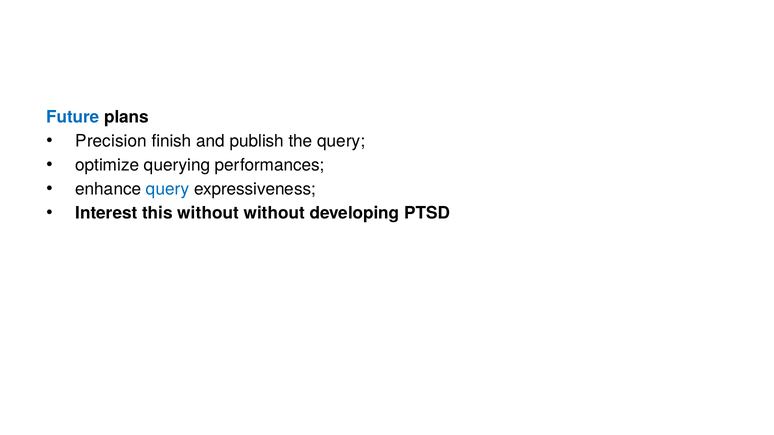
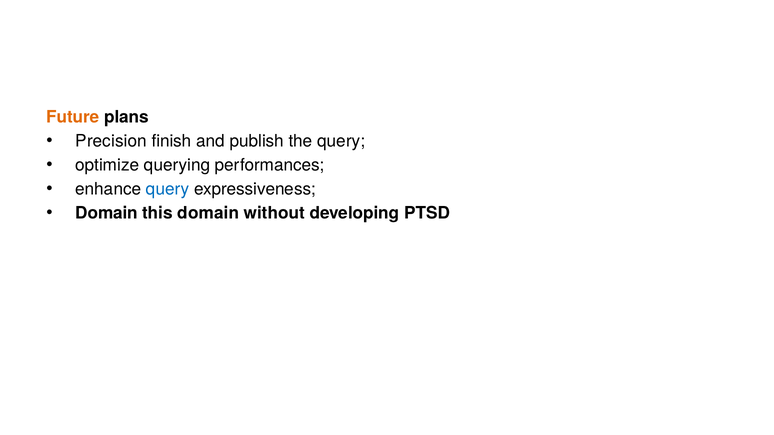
Future colour: blue -> orange
Interest at (106, 213): Interest -> Domain
this without: without -> domain
